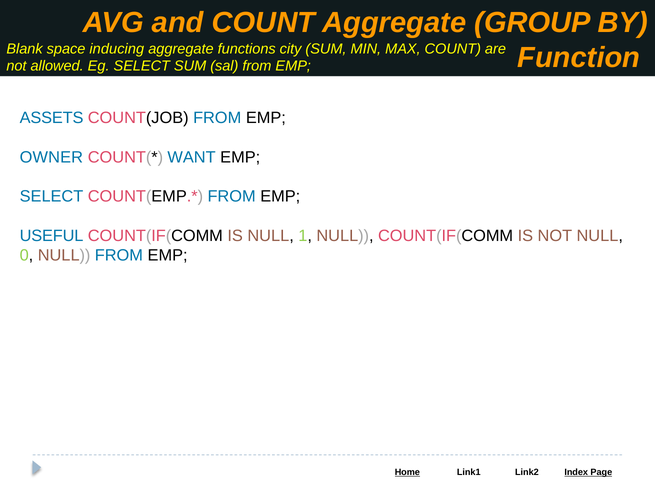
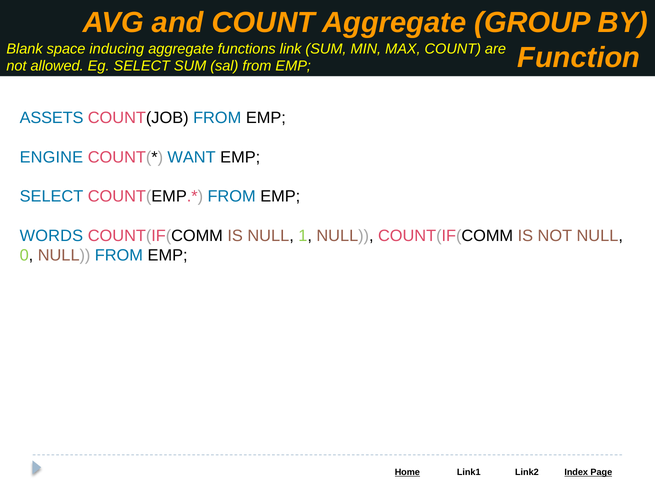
city: city -> link
OWNER: OWNER -> ENGINE
USEFUL: USEFUL -> WORDS
